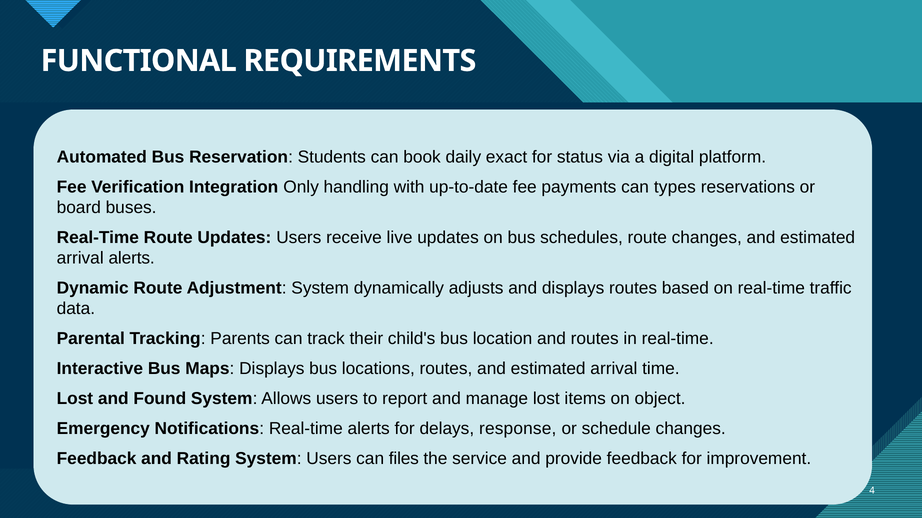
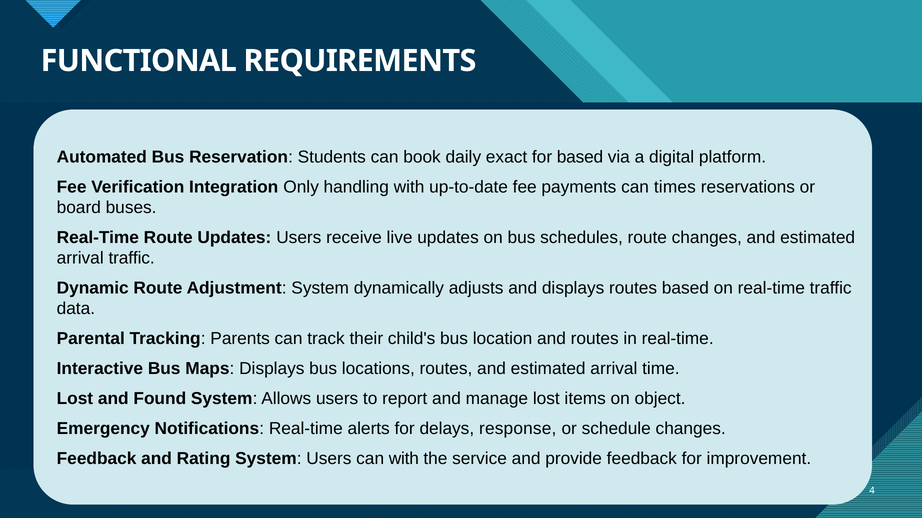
for status: status -> based
types: types -> times
arrival alerts: alerts -> traffic
can files: files -> with
